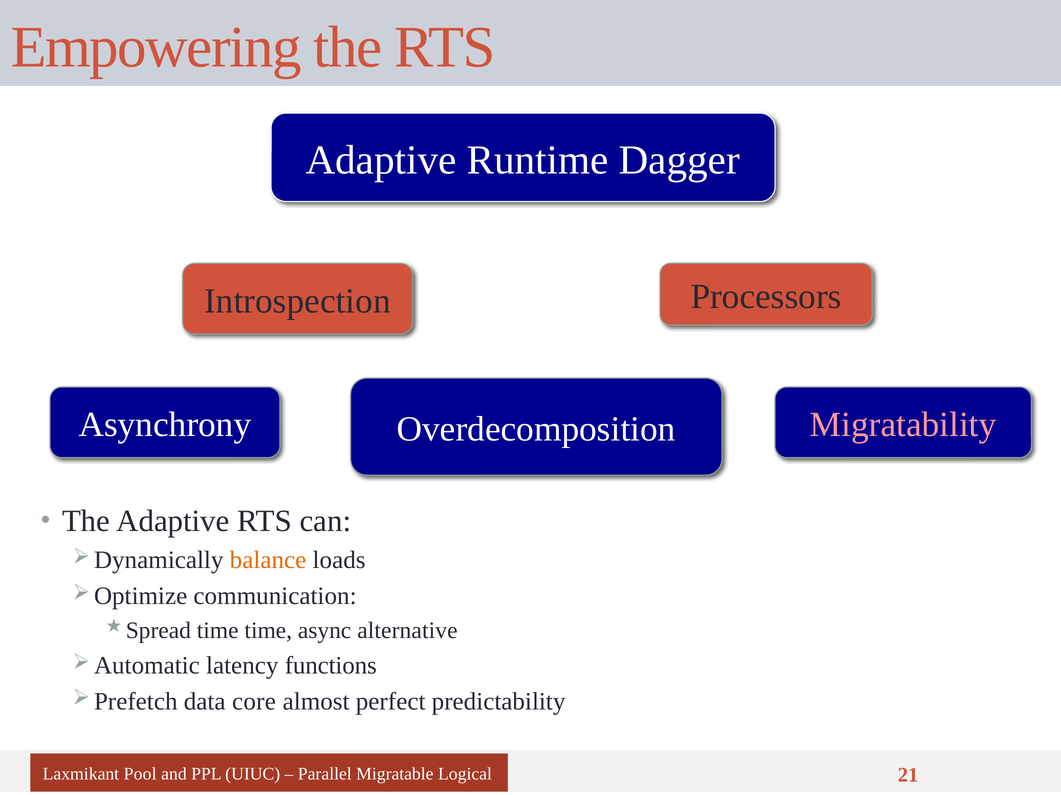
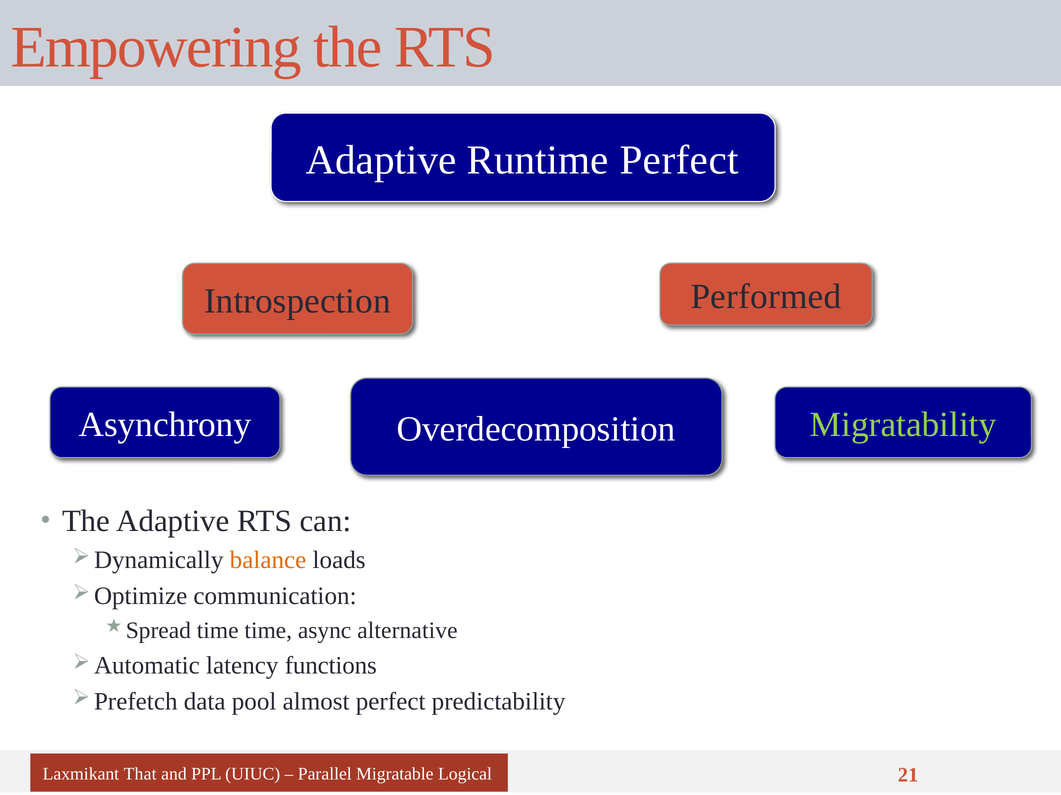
Runtime Dagger: Dagger -> Perfect
Processors: Processors -> Performed
Migratability colour: pink -> light green
core: core -> pool
Pool: Pool -> That
